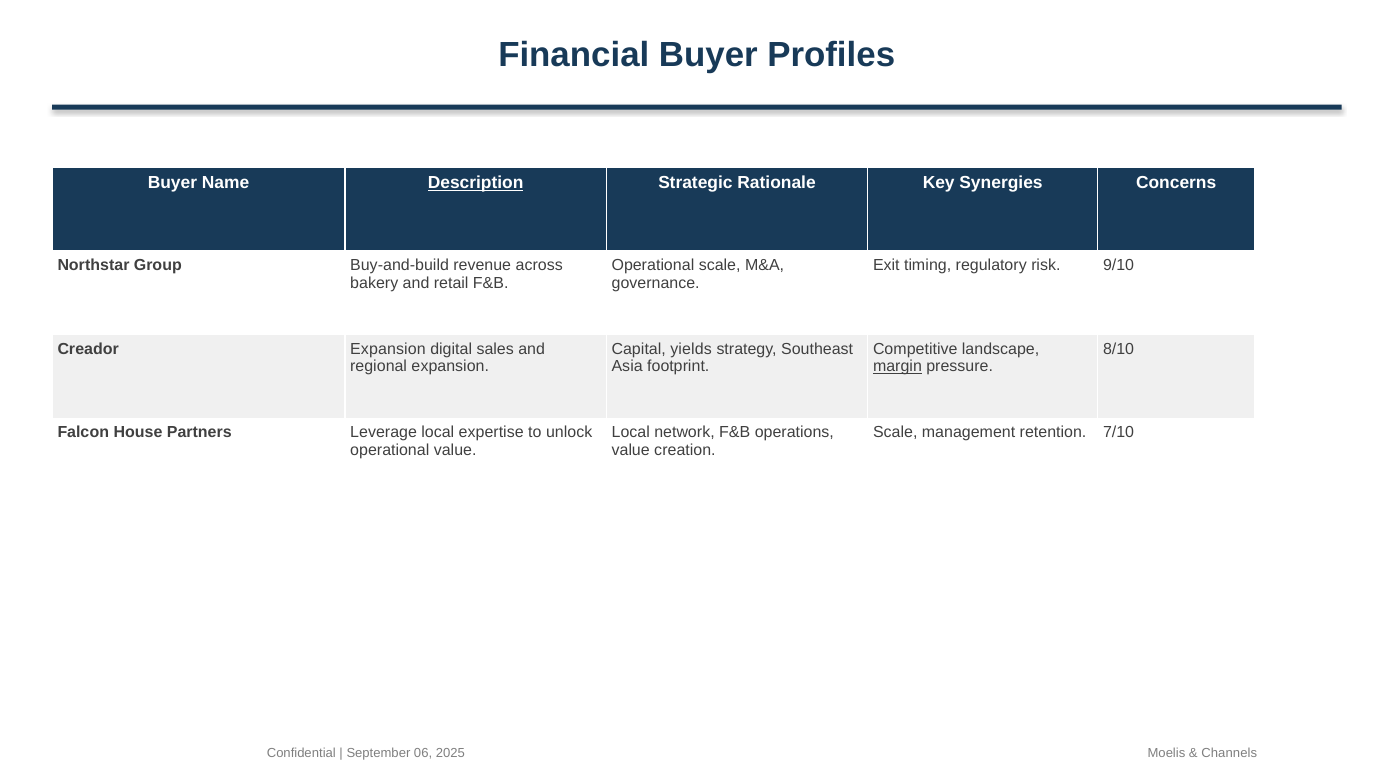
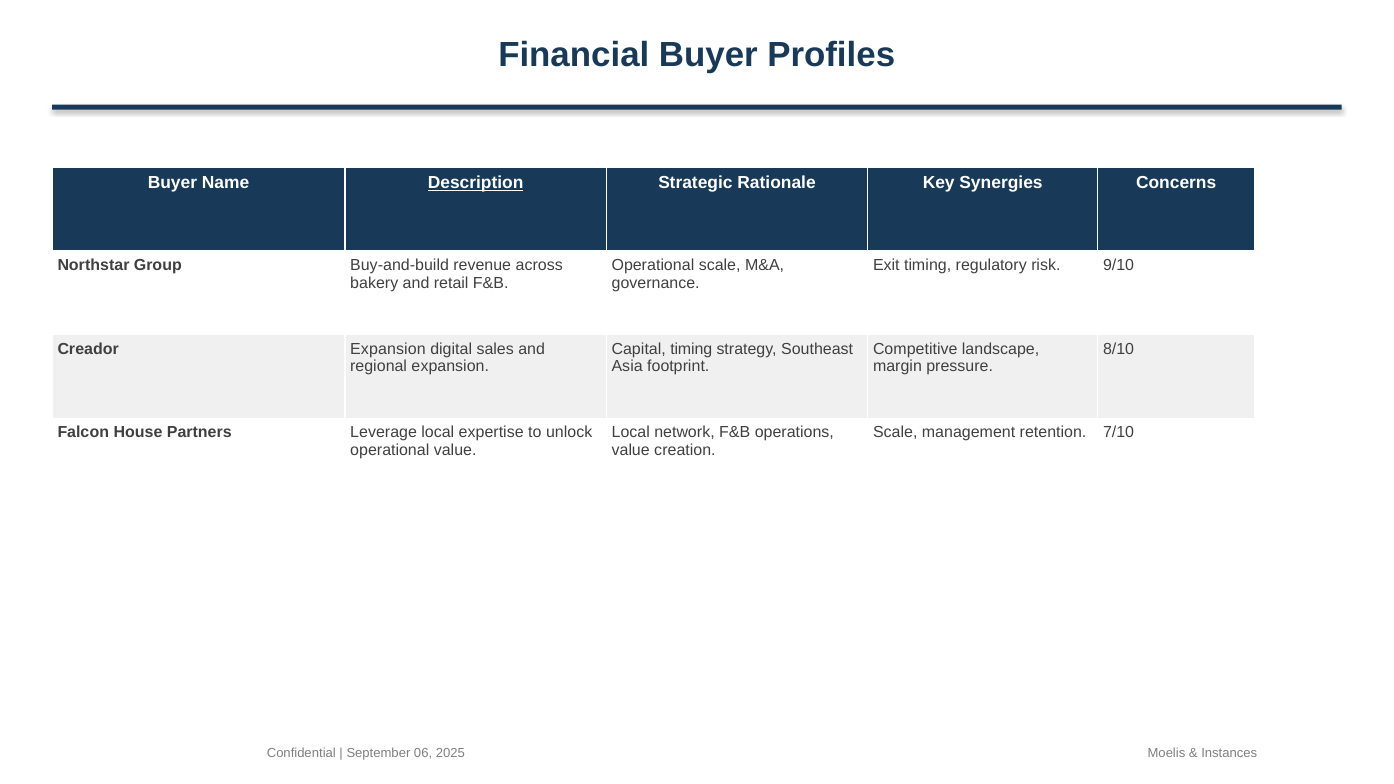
Capital yields: yields -> timing
margin underline: present -> none
Channels: Channels -> Instances
